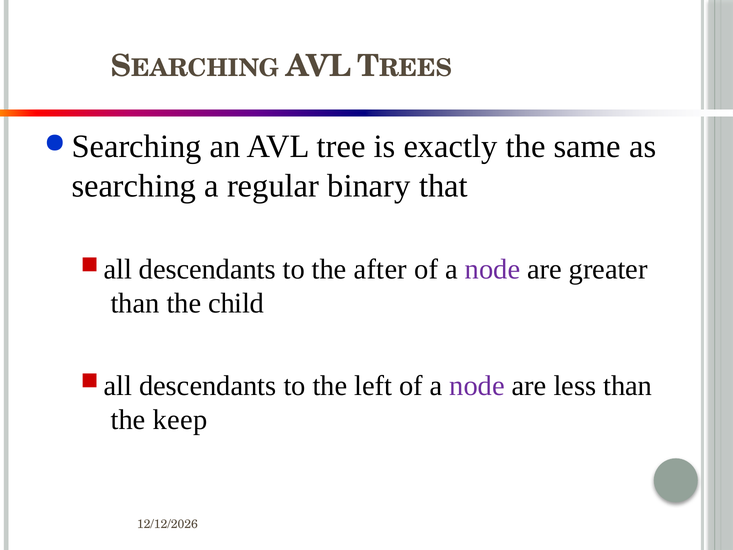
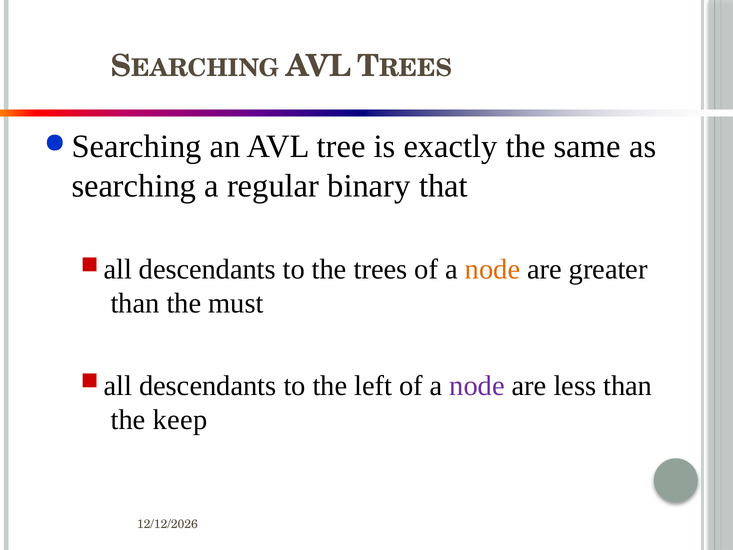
after: after -> trees
node at (493, 269) colour: purple -> orange
child: child -> must
